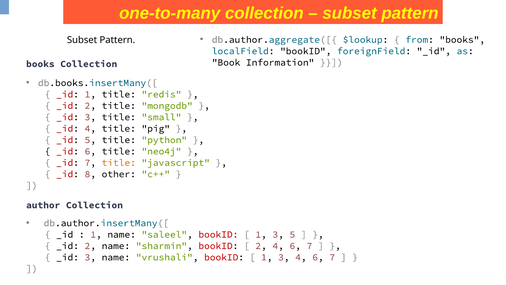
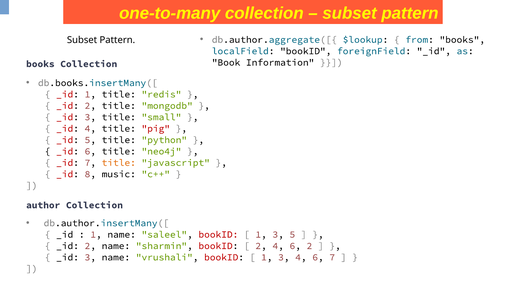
pig colour: black -> red
other: other -> music
2 4 6 7: 7 -> 2
